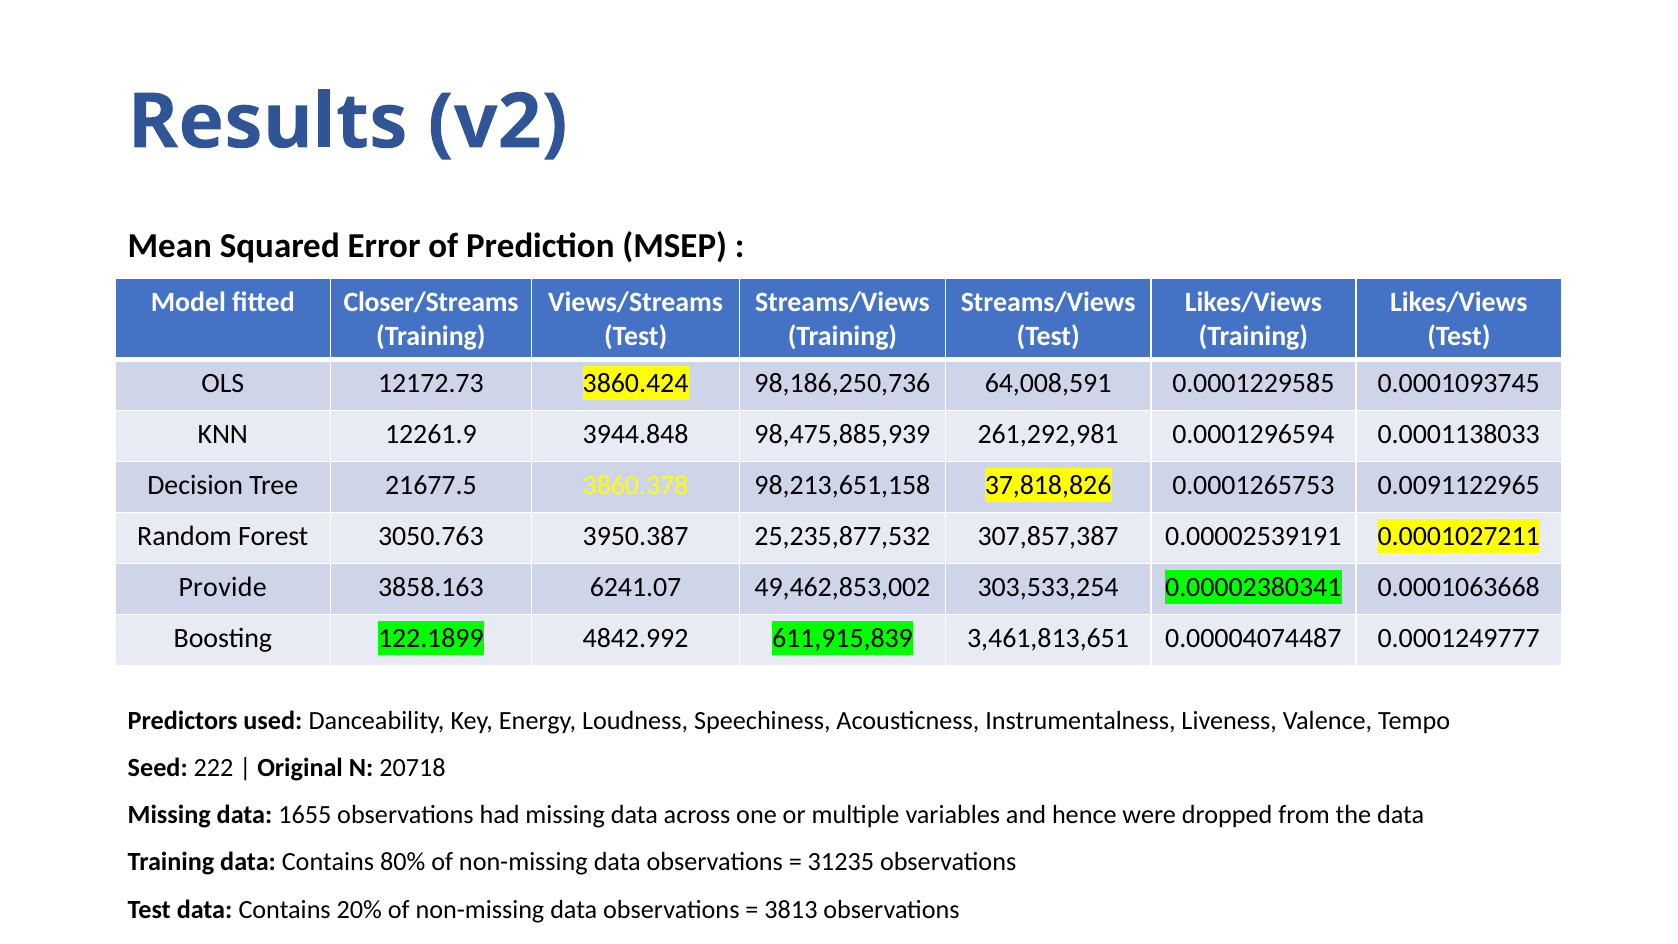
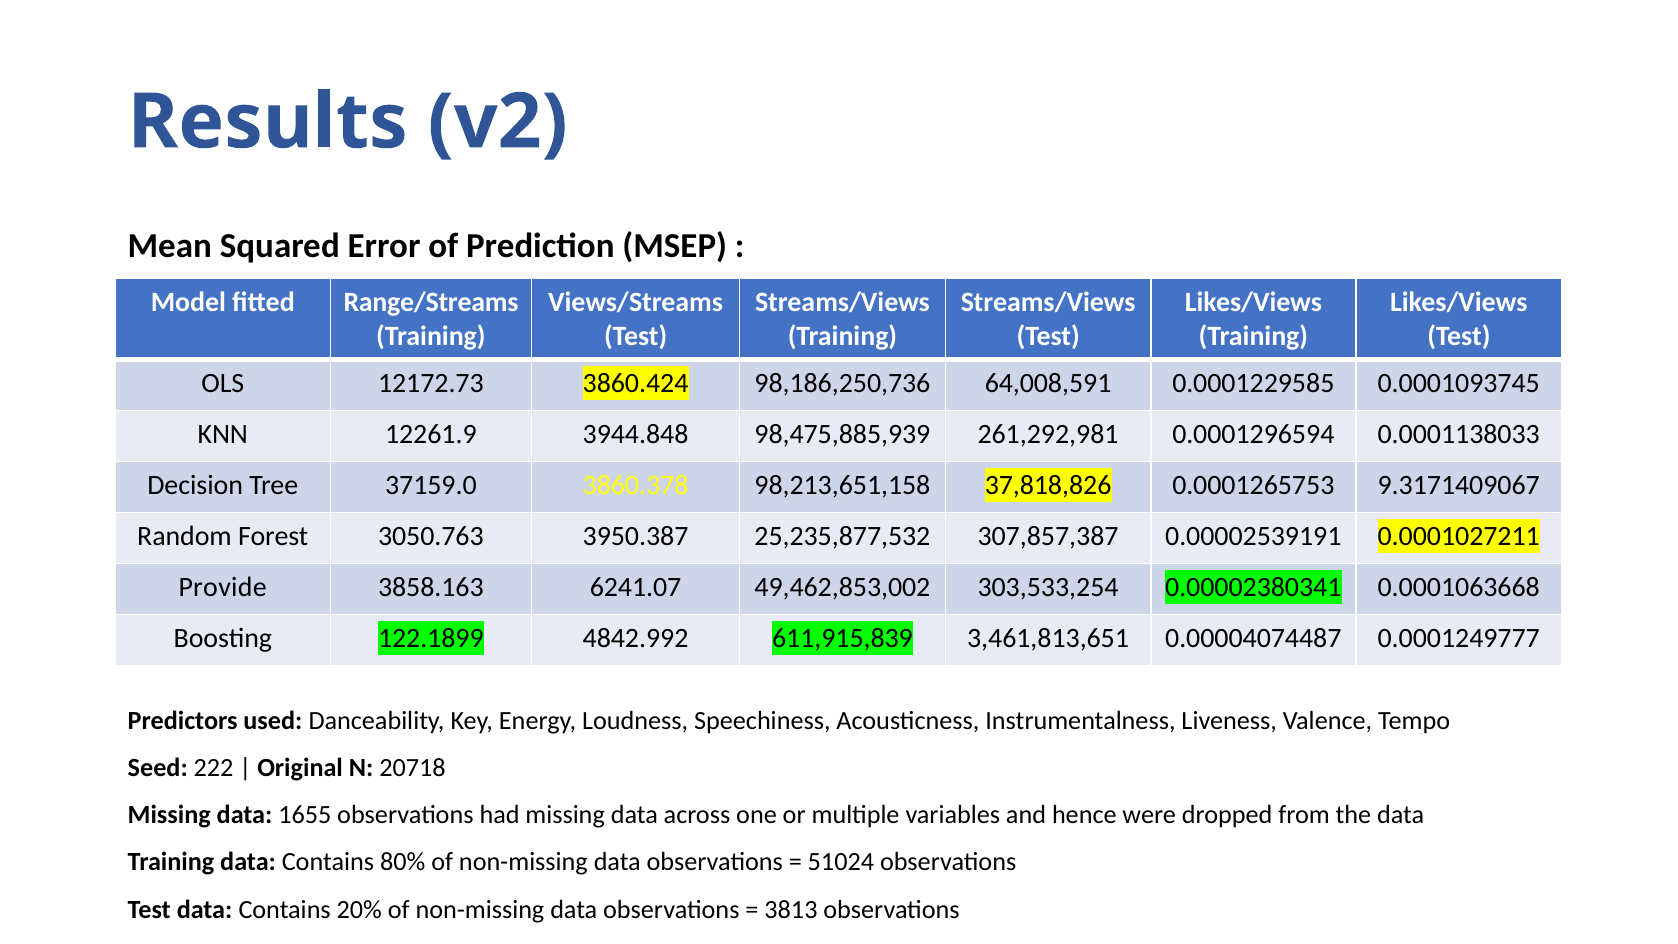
Closer/Streams: Closer/Streams -> Range/Streams
21677.5: 21677.5 -> 37159.0
0.0091122965: 0.0091122965 -> 9.3171409067
31235: 31235 -> 51024
